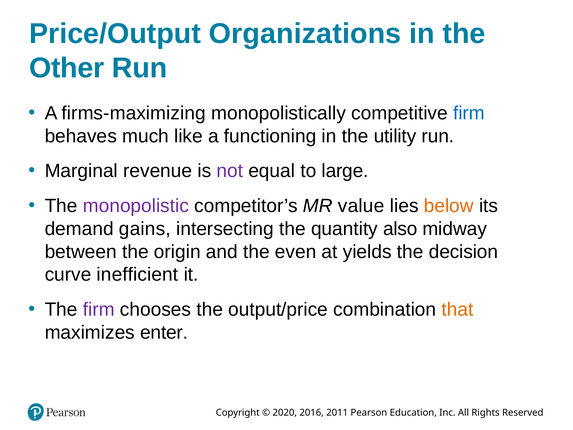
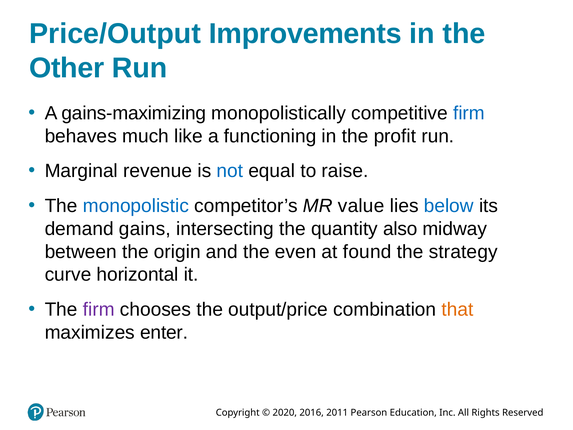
Organizations: Organizations -> Improvements
firms-maximizing: firms-maximizing -> gains-maximizing
utility: utility -> profit
not colour: purple -> blue
large: large -> raise
monopolistic colour: purple -> blue
below colour: orange -> blue
yields: yields -> found
decision: decision -> strategy
inefficient: inefficient -> horizontal
